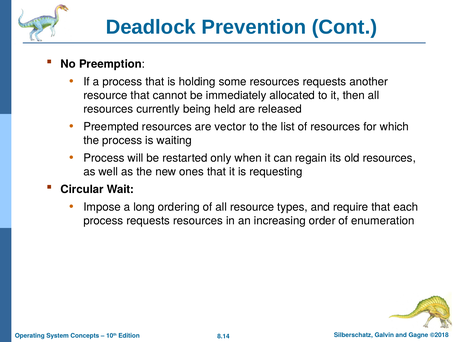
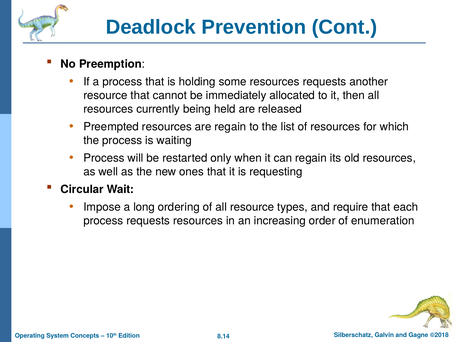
are vector: vector -> regain
